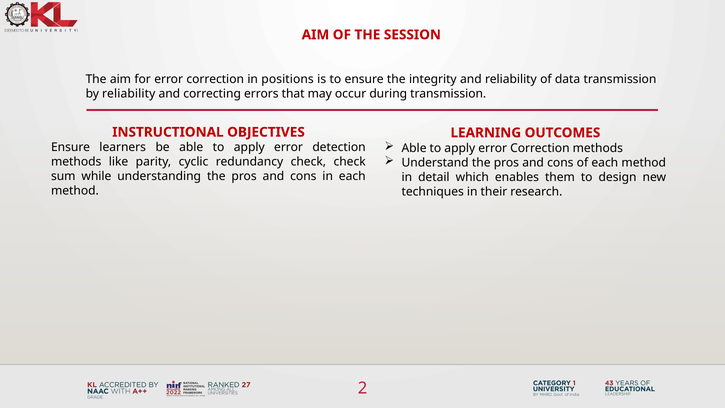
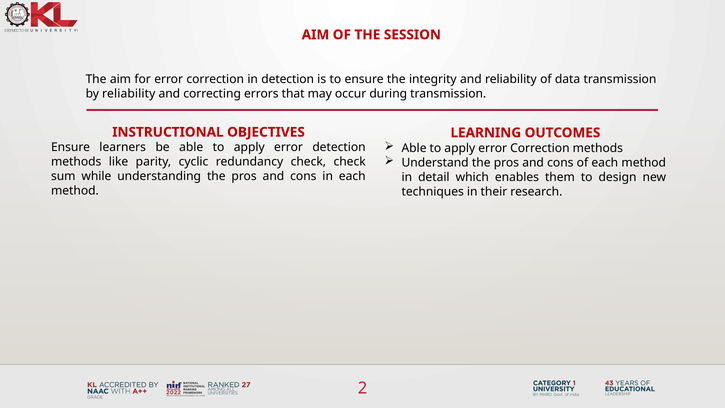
in positions: positions -> detection
